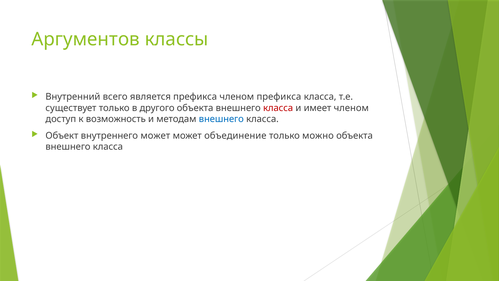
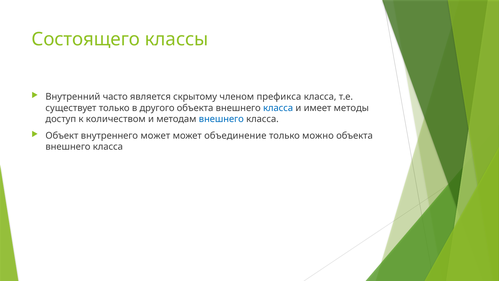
Аргументов: Аргументов -> Состоящего
всего: всего -> часто
является префикса: префикса -> скрытому
класса at (278, 108) colour: red -> blue
имеет членом: членом -> методы
возможность: возможность -> количеством
